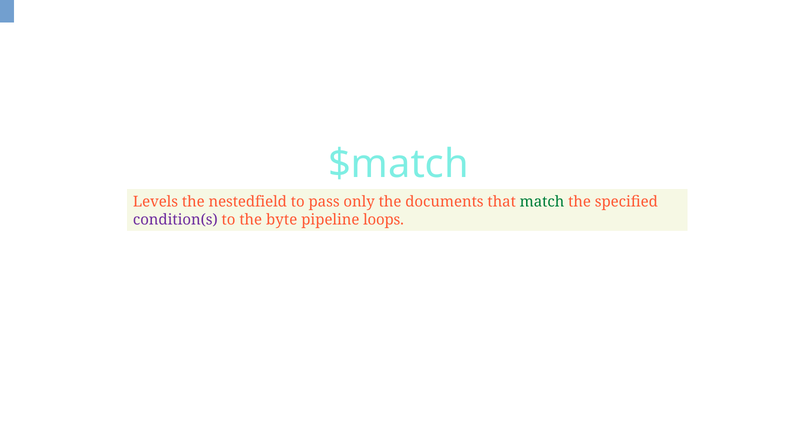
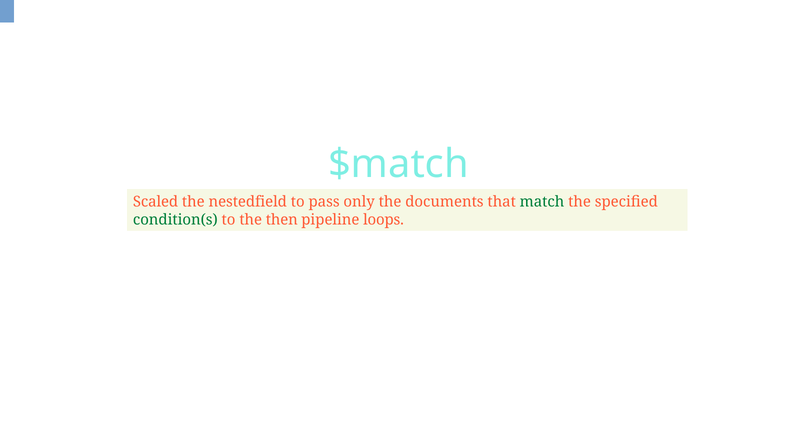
Levels: Levels -> Scaled
condition(s colour: purple -> green
byte: byte -> then
